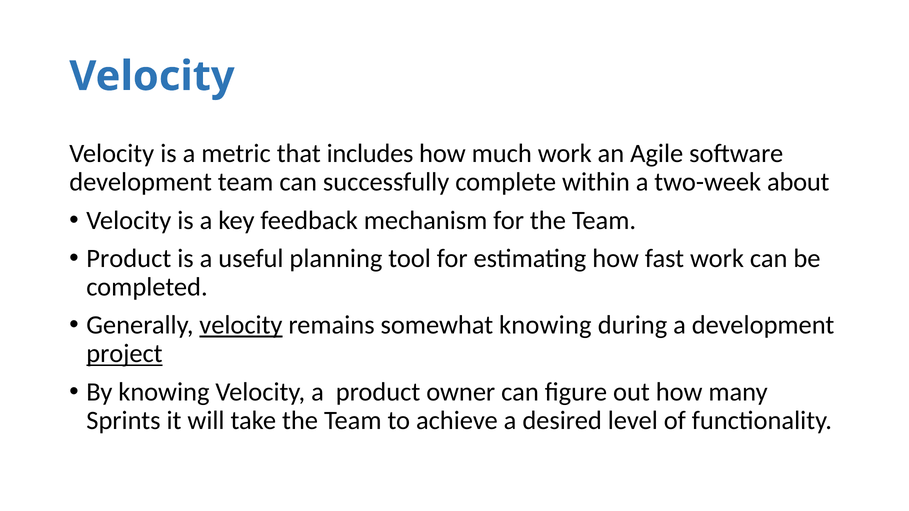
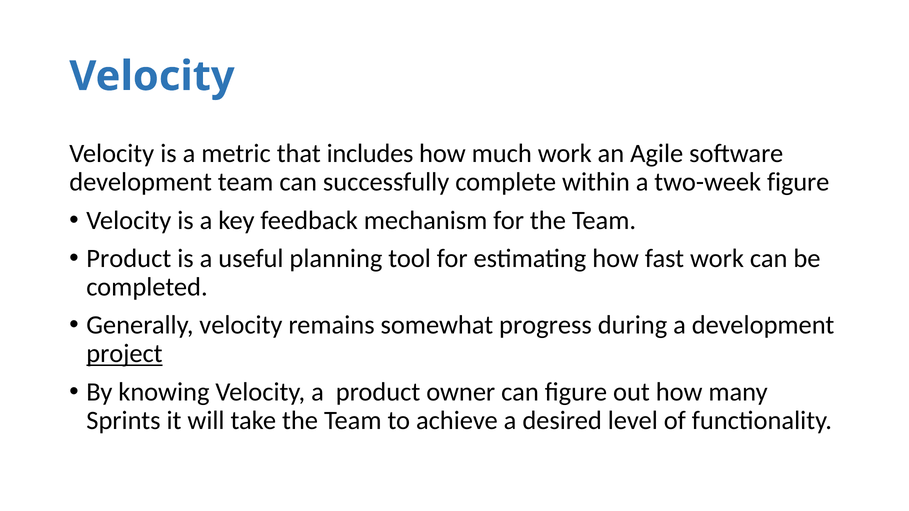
two-week about: about -> figure
velocity at (241, 325) underline: present -> none
somewhat knowing: knowing -> progress
